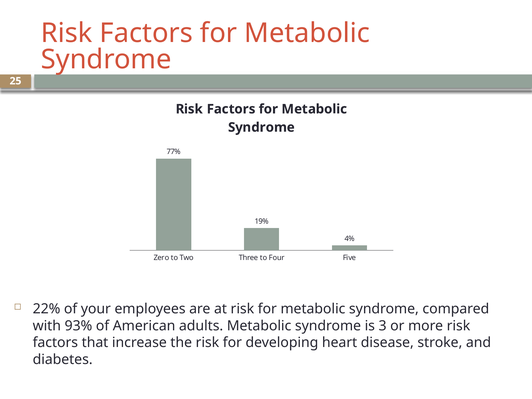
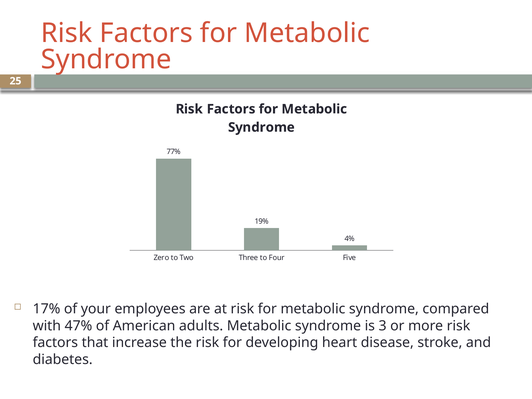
22%: 22% -> 17%
93%: 93% -> 47%
